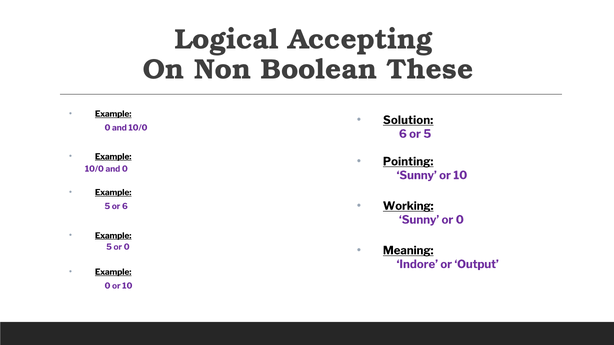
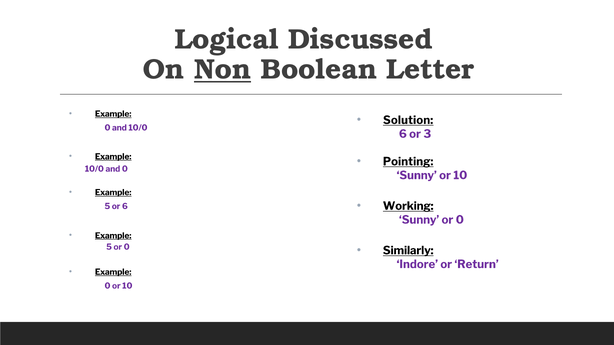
Accepting: Accepting -> Discussed
Non underline: none -> present
These: These -> Letter
or 5: 5 -> 3
Meaning: Meaning -> Similarly
Output: Output -> Return
